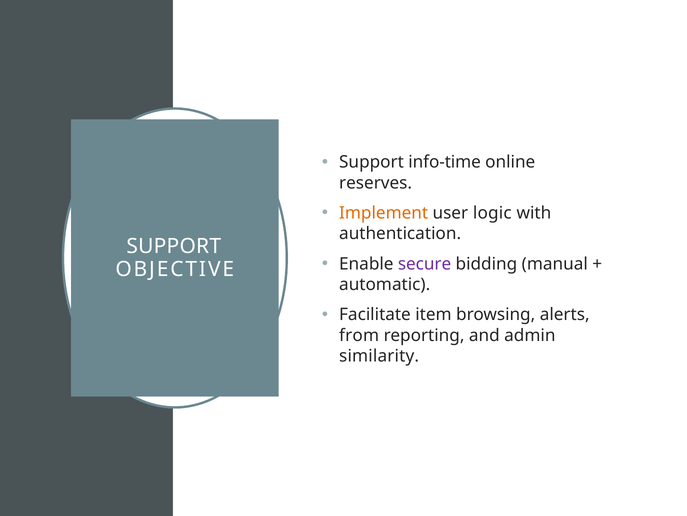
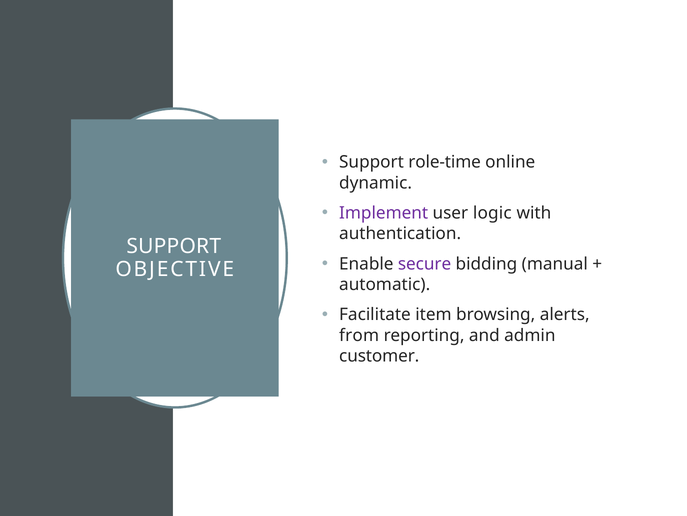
info-time: info-time -> role-time
reserves: reserves -> dynamic
Implement colour: orange -> purple
similarity: similarity -> customer
